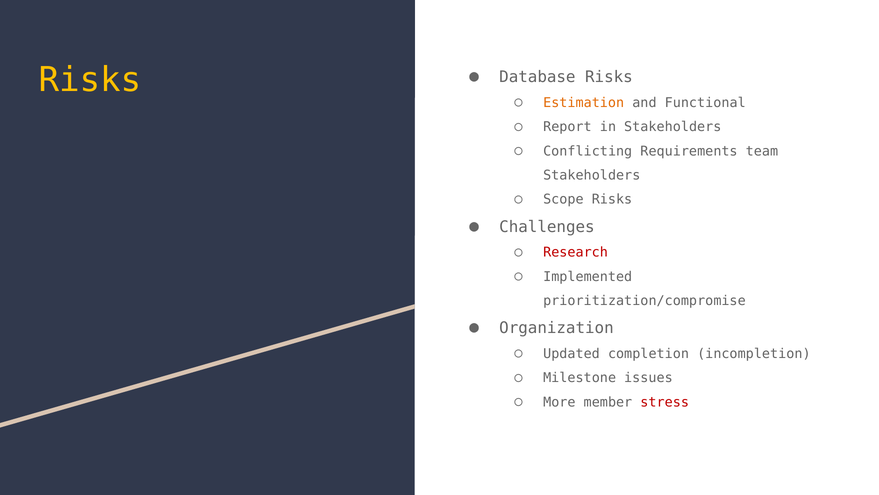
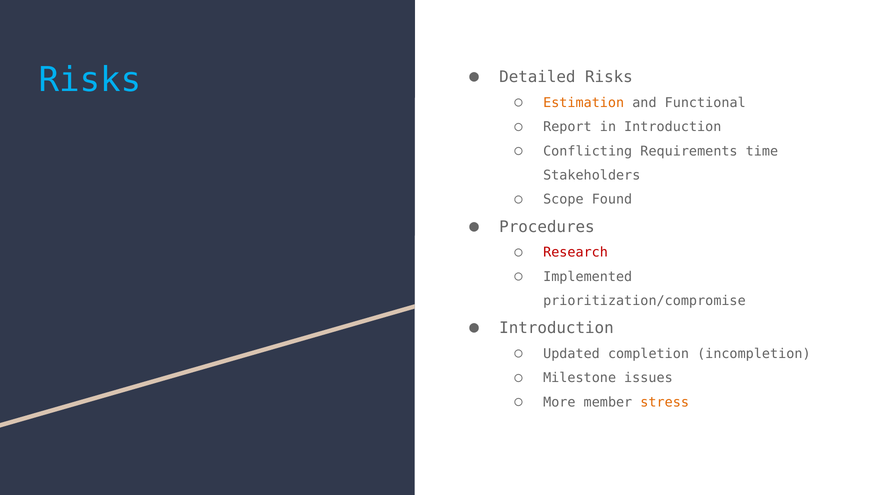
Risks at (90, 80) colour: yellow -> light blue
Database: Database -> Detailed
in Stakeholders: Stakeholders -> Introduction
team: team -> time
Scope Risks: Risks -> Found
Challenges: Challenges -> Procedures
Organization at (556, 328): Organization -> Introduction
stress colour: red -> orange
